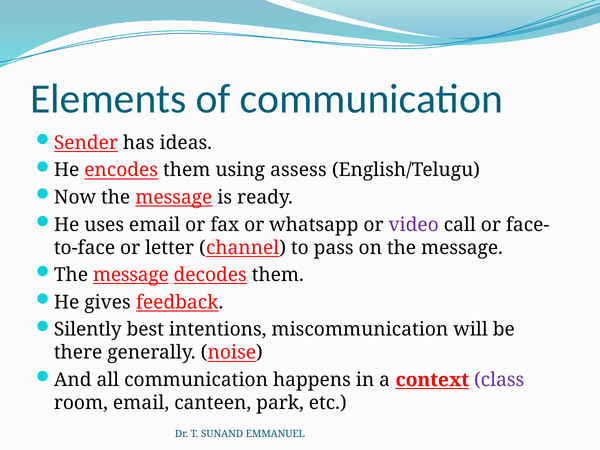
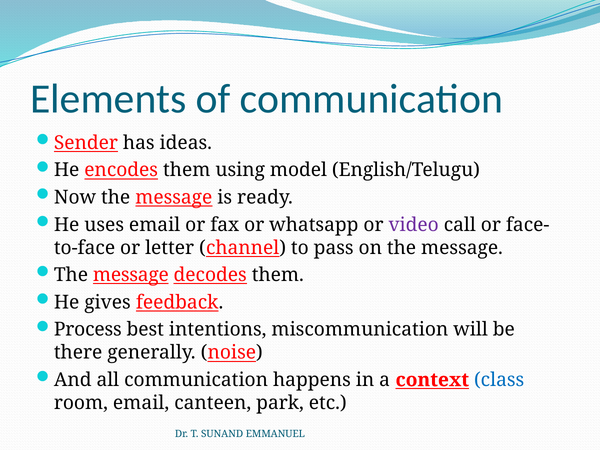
assess: assess -> model
Silently: Silently -> Process
class colour: purple -> blue
